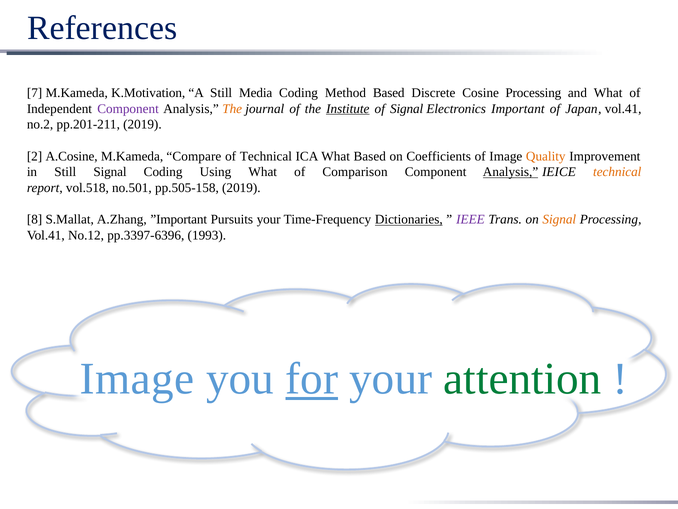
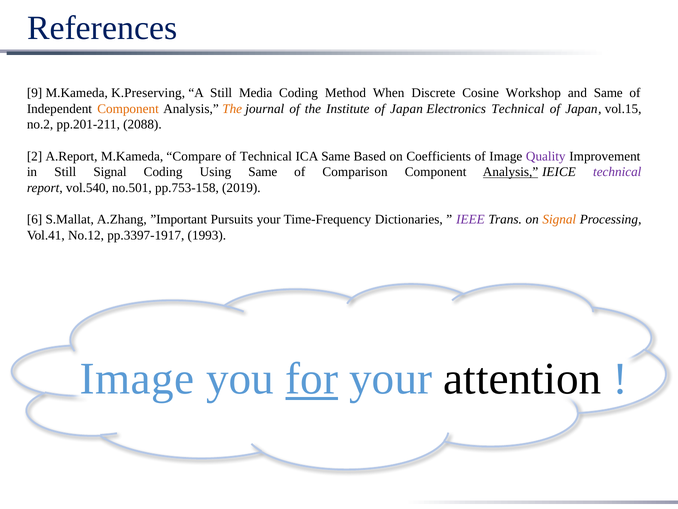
7: 7 -> 9
K.Motivation: K.Motivation -> K.Preserving
Method Based: Based -> When
Cosine Processing: Processing -> Workshop
and What: What -> Same
Component at (128, 109) colour: purple -> orange
Institute underline: present -> none
Signal at (407, 109): Signal -> Japan
Electronics Important: Important -> Technical
Japan vol.41: vol.41 -> vol.15
pp.201-211 2019: 2019 -> 2088
A.Cosine: A.Cosine -> A.Report
ICA What: What -> Same
Quality colour: orange -> purple
Using What: What -> Same
technical at (617, 172) colour: orange -> purple
vol.518: vol.518 -> vol.540
pp.505-158: pp.505-158 -> pp.753-158
8: 8 -> 6
Dictionaries underline: present -> none
pp.3397-6396: pp.3397-6396 -> pp.3397-1917
attention colour: green -> black
